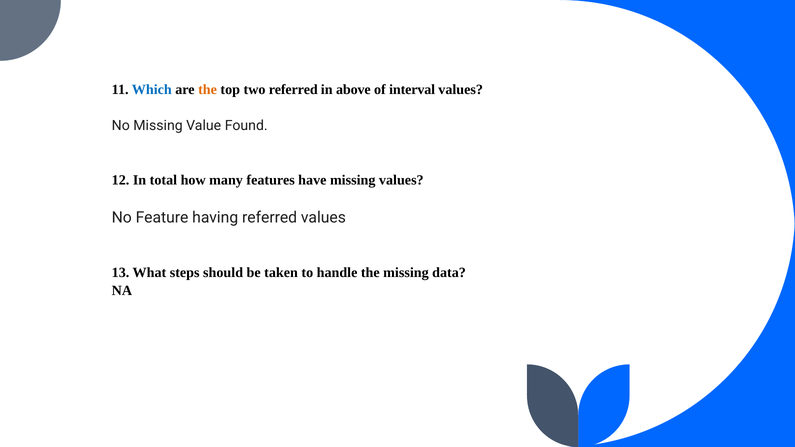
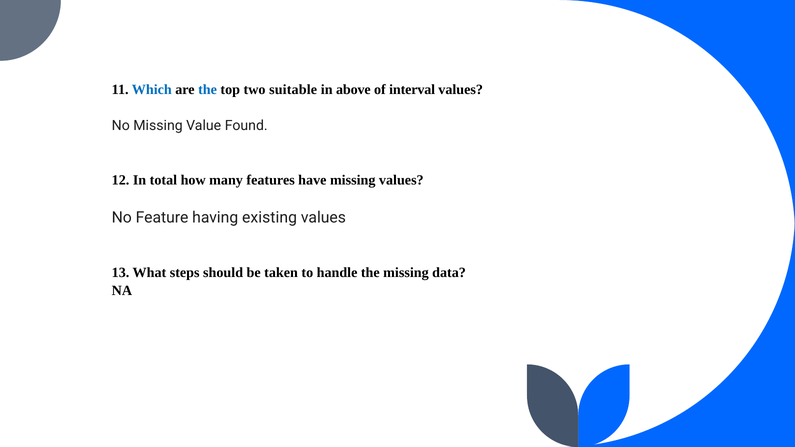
the at (208, 90) colour: orange -> blue
two referred: referred -> suitable
having referred: referred -> existing
